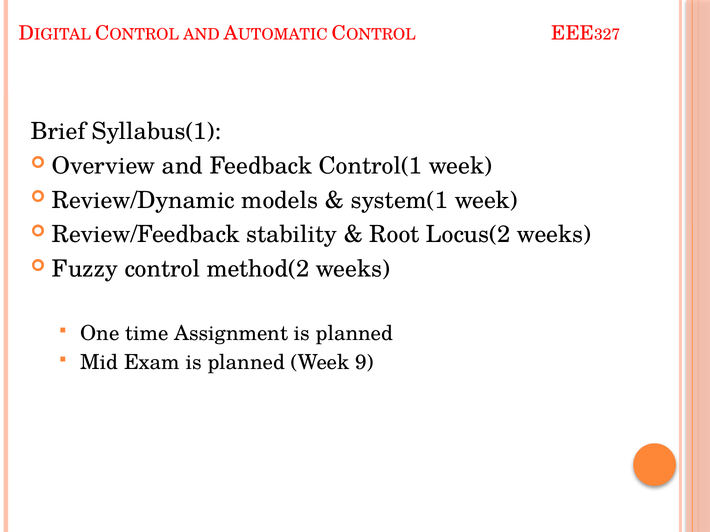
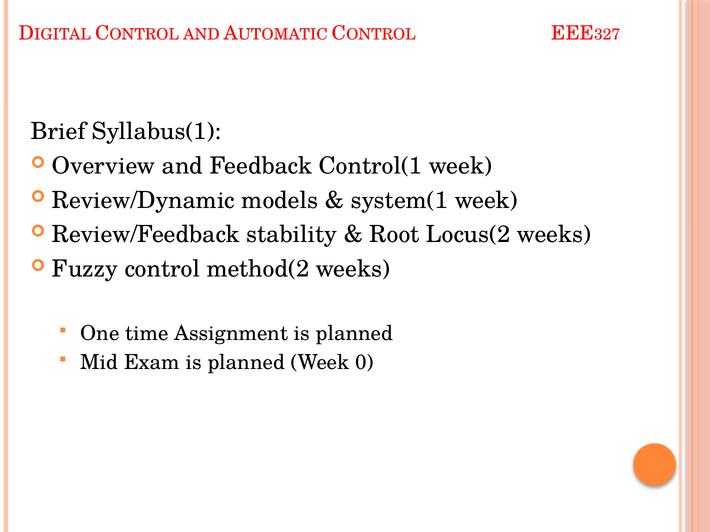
9: 9 -> 0
